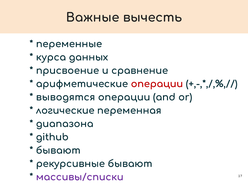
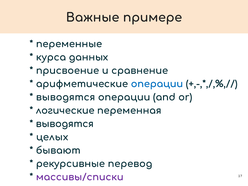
вычесть: вычесть -> примере
операции at (157, 84) colour: red -> blue
диапазона at (65, 124): диапазона -> выводятся
github: github -> целых
рекурсивные бывают: бывают -> перевод
